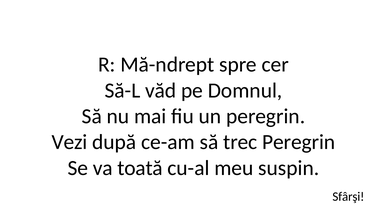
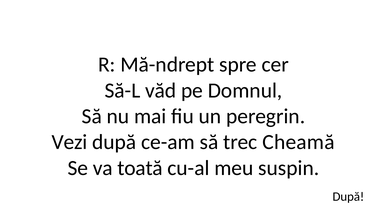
trec Peregrin: Peregrin -> Cheamă
Sfârşi at (348, 196): Sfârşi -> După
